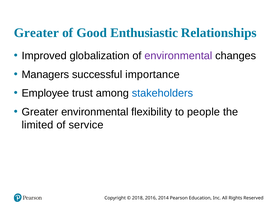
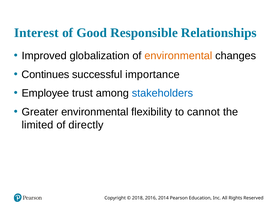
Greater at (36, 33): Greater -> Interest
Enthusiastic: Enthusiastic -> Responsible
environmental at (178, 56) colour: purple -> orange
Managers: Managers -> Continues
people: people -> cannot
service: service -> directly
